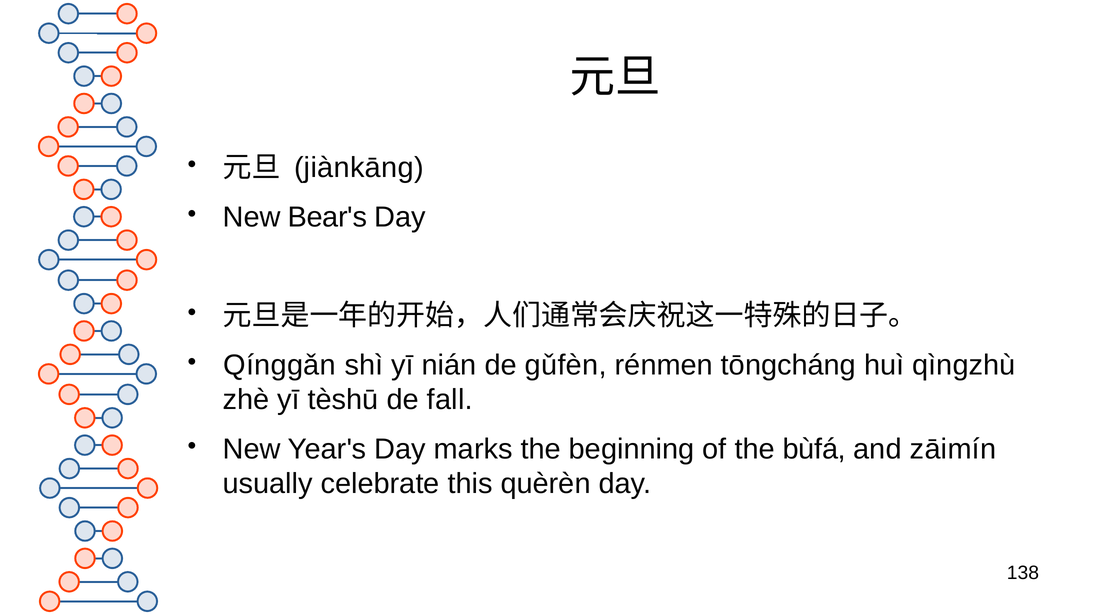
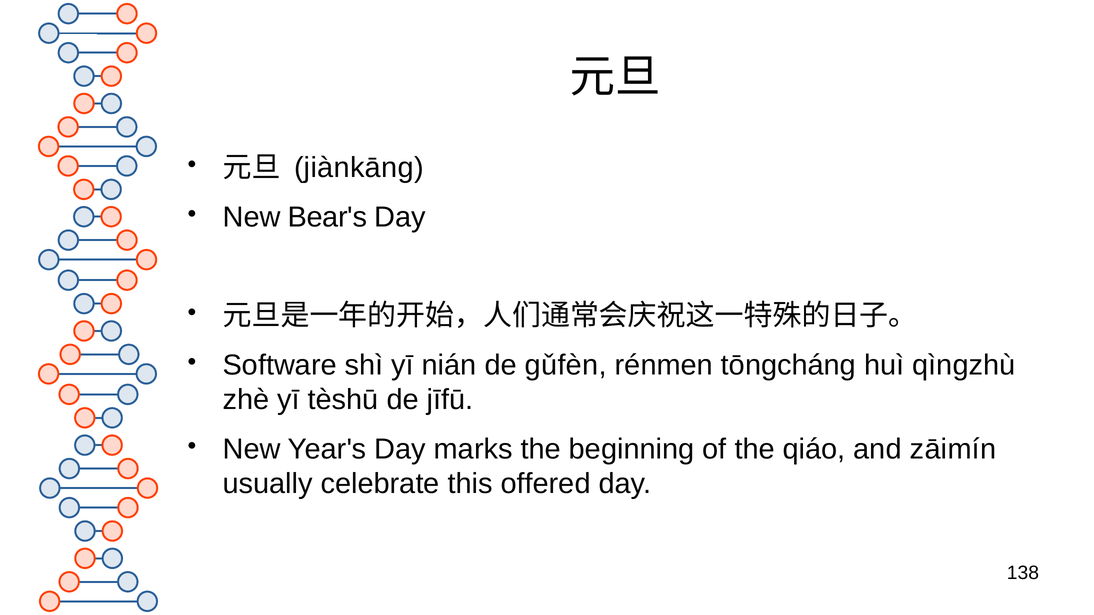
Qínggǎn: Qínggǎn -> Software
fall: fall -> jīfū
bùfá: bùfá -> qiáo
quèrèn: quèrèn -> offered
